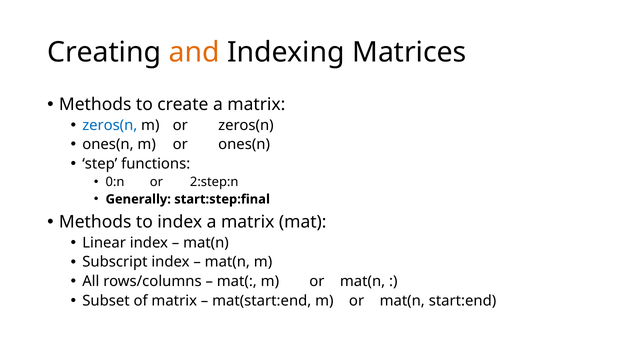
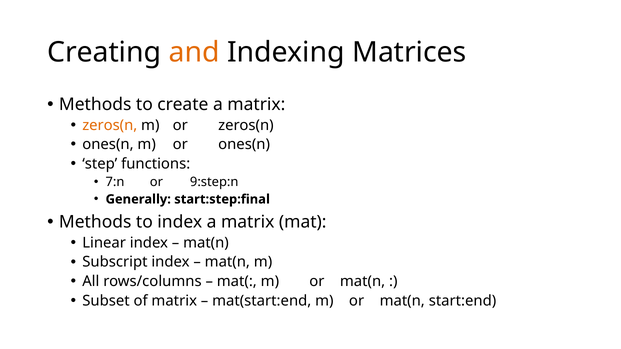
zeros(n at (110, 125) colour: blue -> orange
0:n: 0:n -> 7:n
2:step:n: 2:step:n -> 9:step:n
